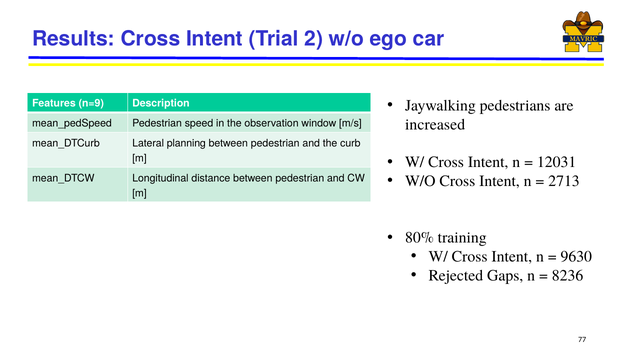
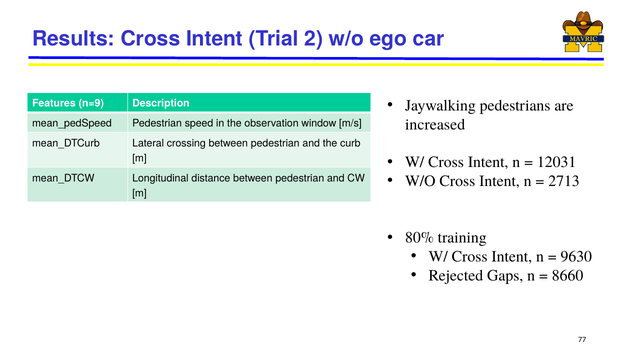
planning: planning -> crossing
8236: 8236 -> 8660
